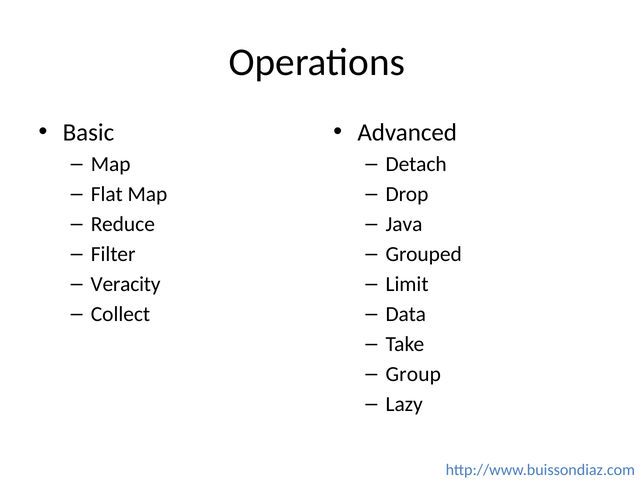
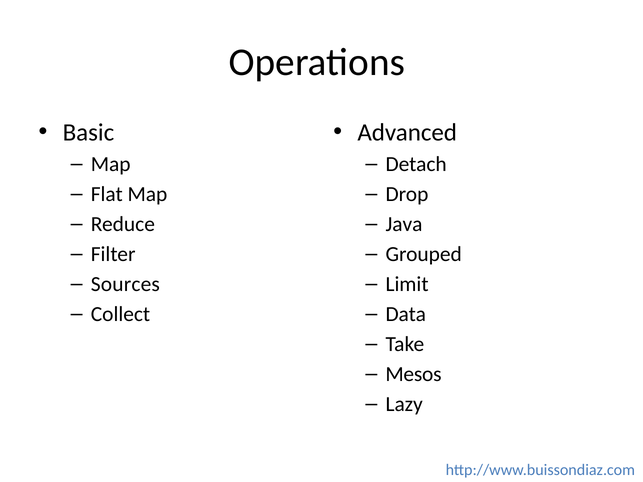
Veracity: Veracity -> Sources
Group: Group -> Mesos
